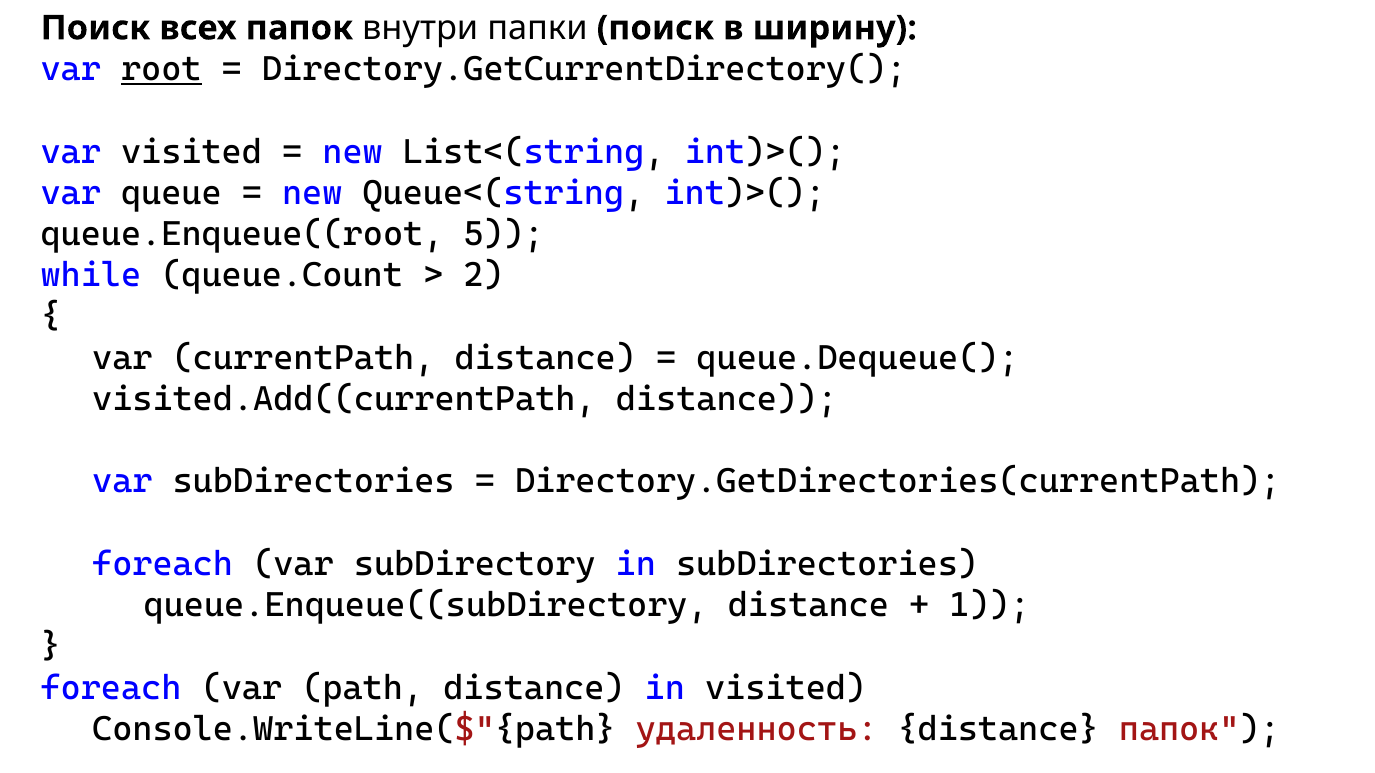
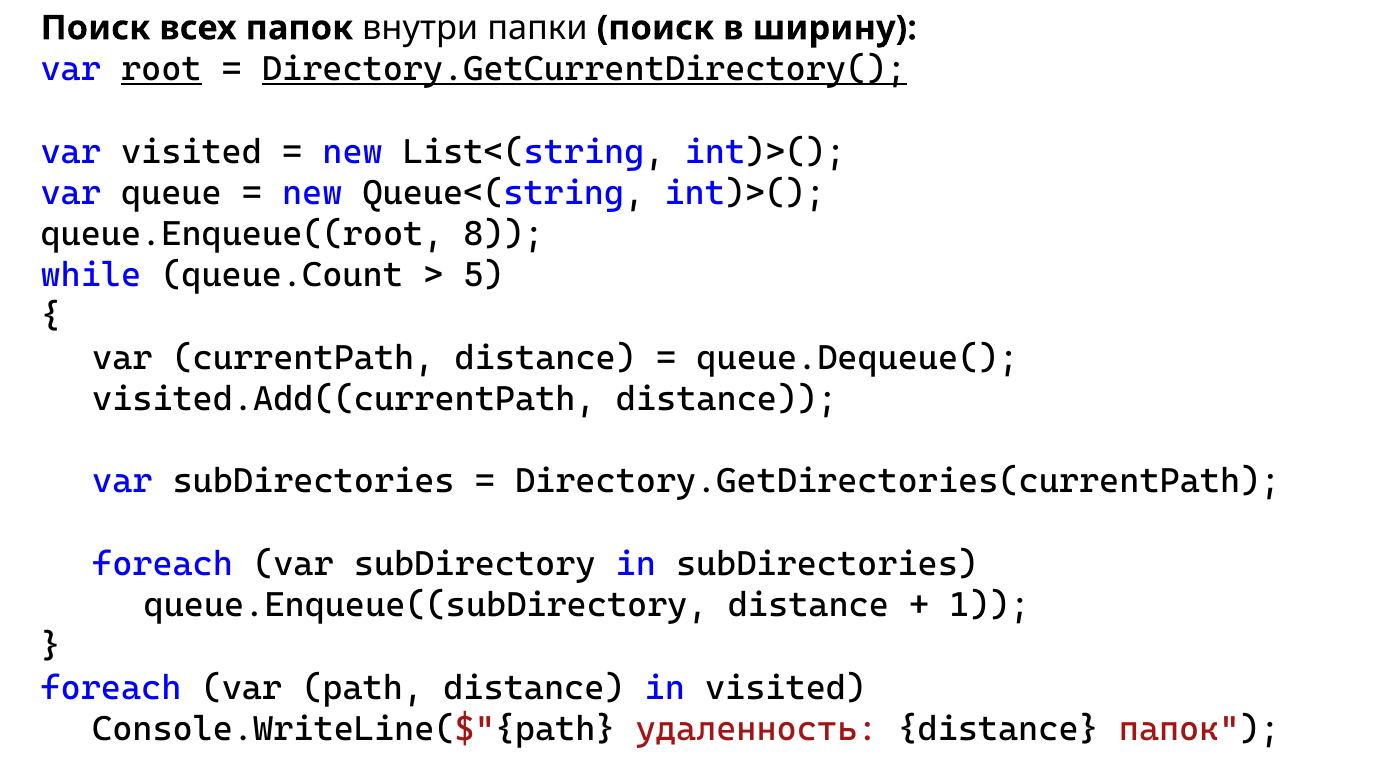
Directory.GetCurrentDirectory( underline: none -> present
5: 5 -> 8
2: 2 -> 5
